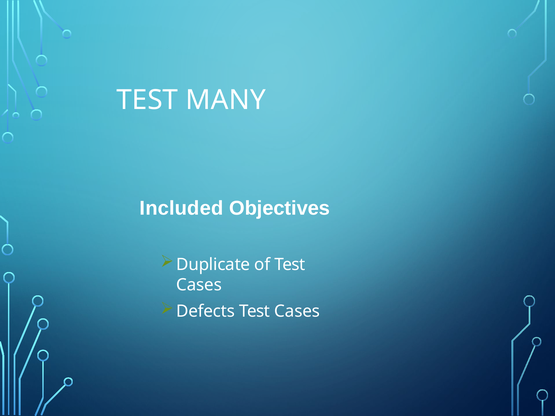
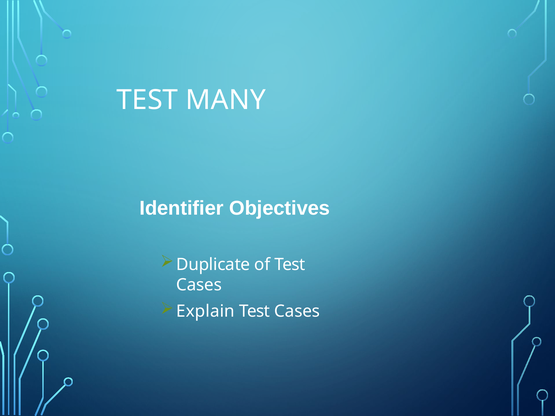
Included: Included -> Identifier
Defects: Defects -> Explain
